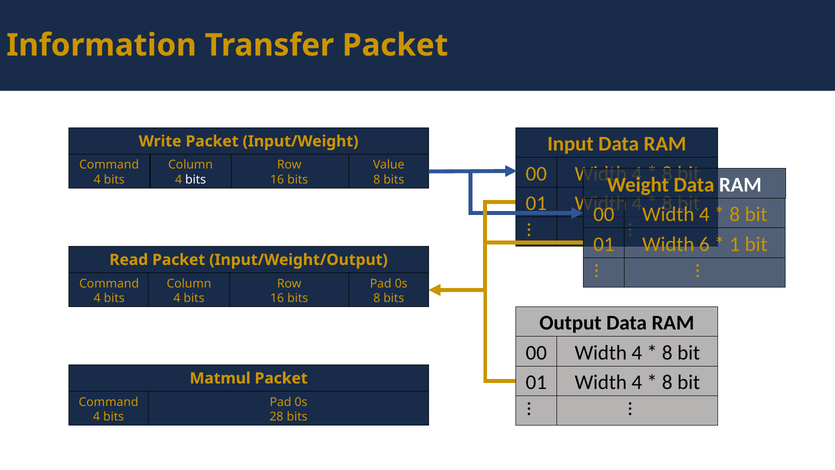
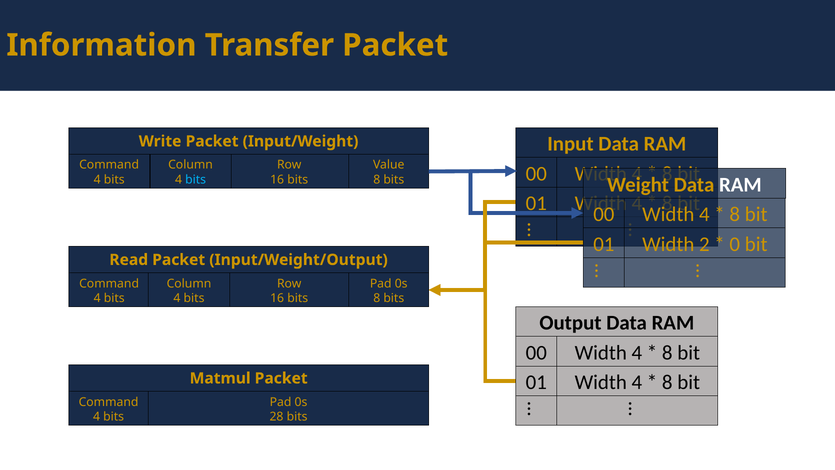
bits at (196, 179) colour: white -> light blue
6: 6 -> 2
1: 1 -> 0
